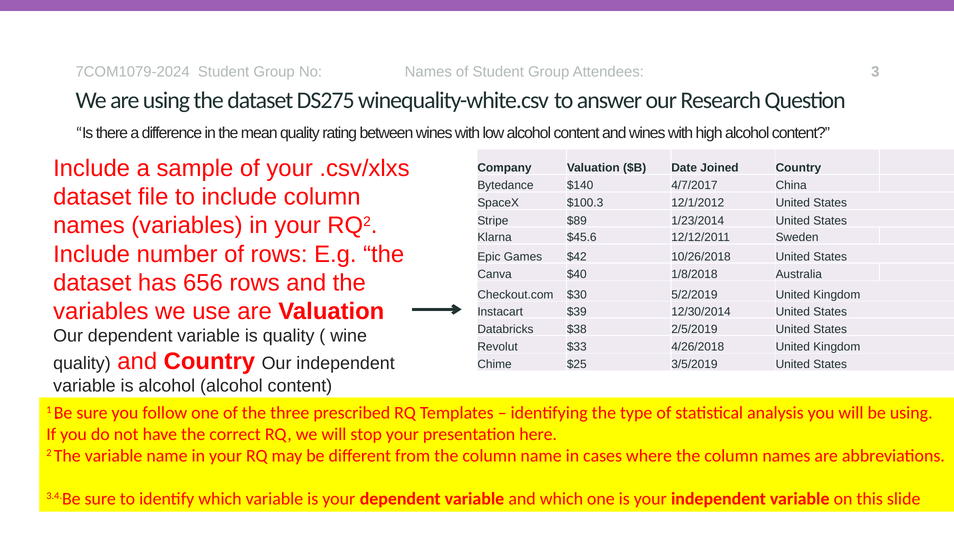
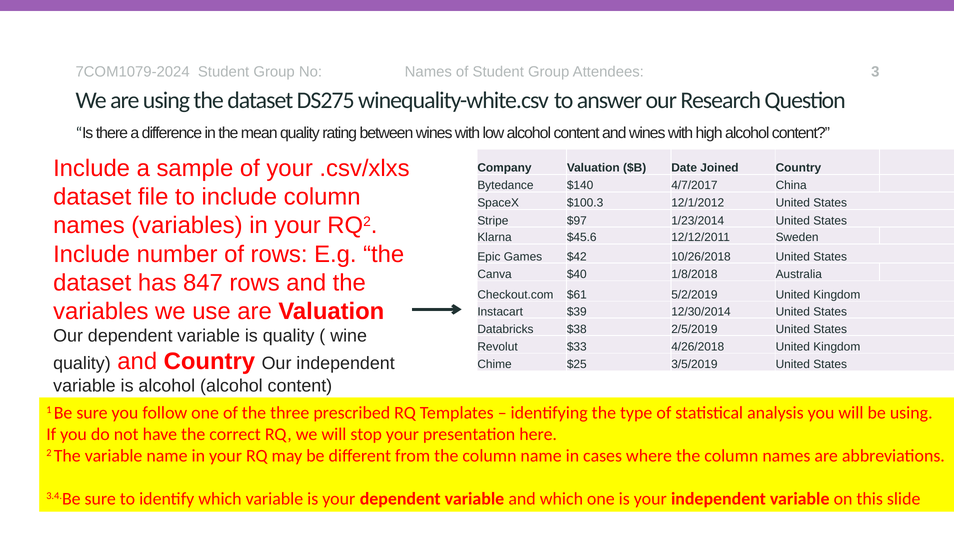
$89: $89 -> $97
656: 656 -> 847
$30: $30 -> $61
